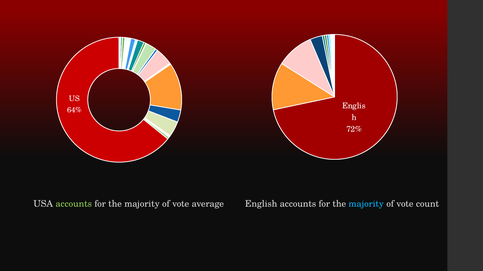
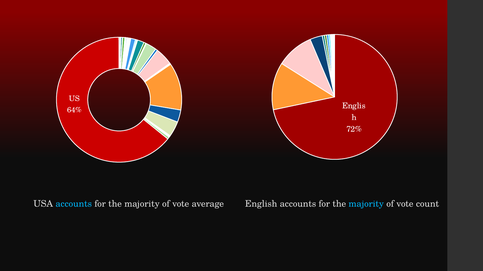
accounts at (74, 204) colour: light green -> light blue
